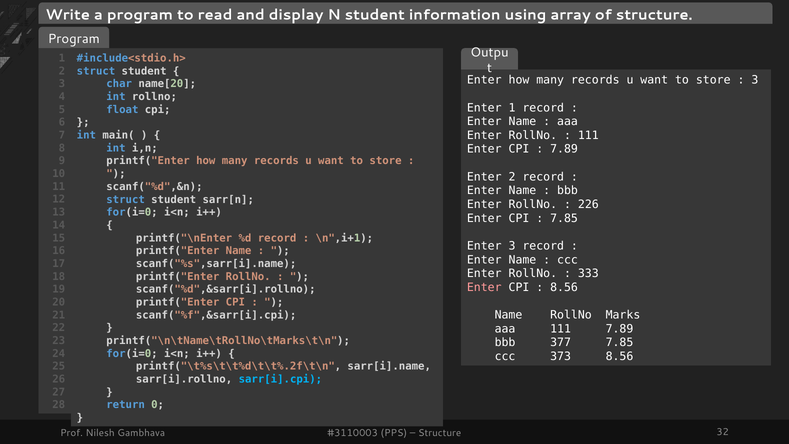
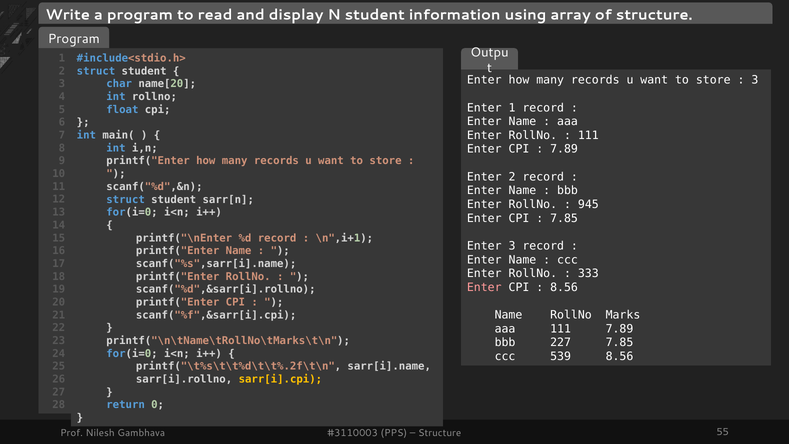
226: 226 -> 945
377: 377 -> 227
373: 373 -> 539
sarr[i].cpi colour: light blue -> yellow
32: 32 -> 55
